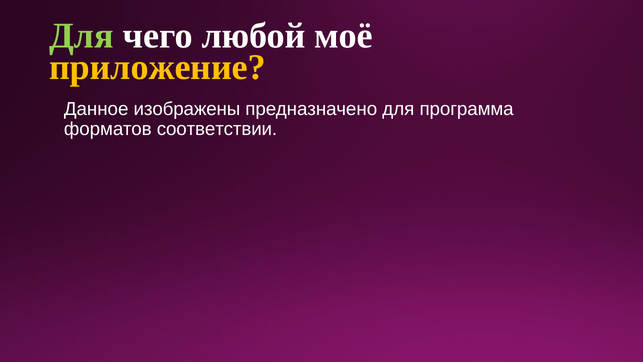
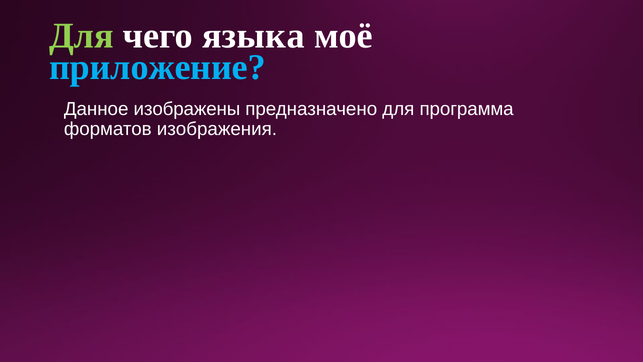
любой: любой -> языка
приложение colour: yellow -> light blue
соответствии: соответствии -> изображения
